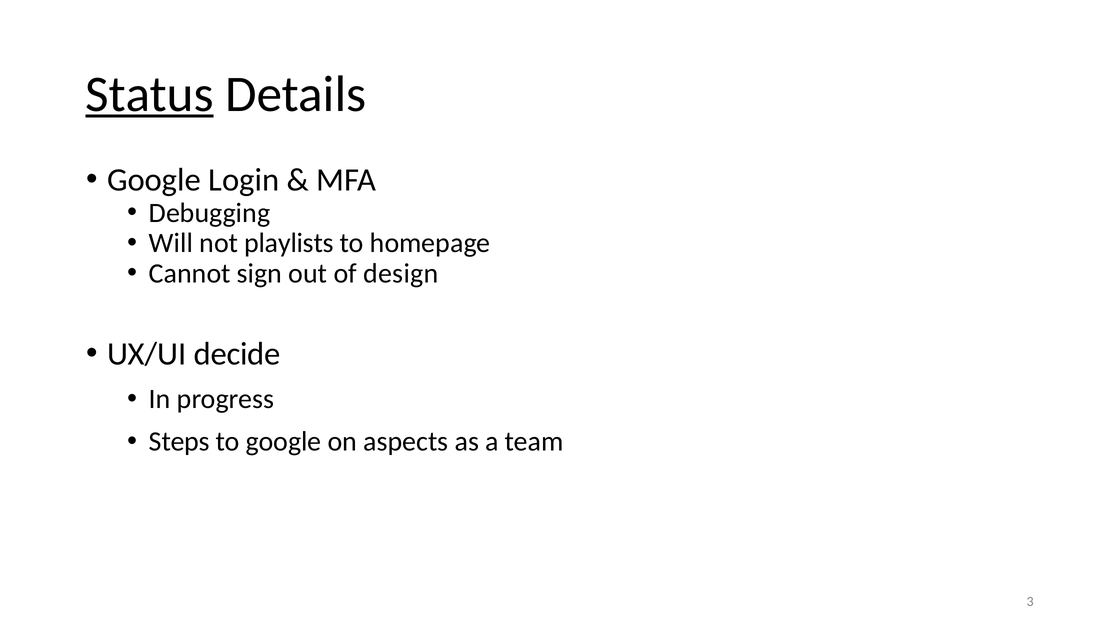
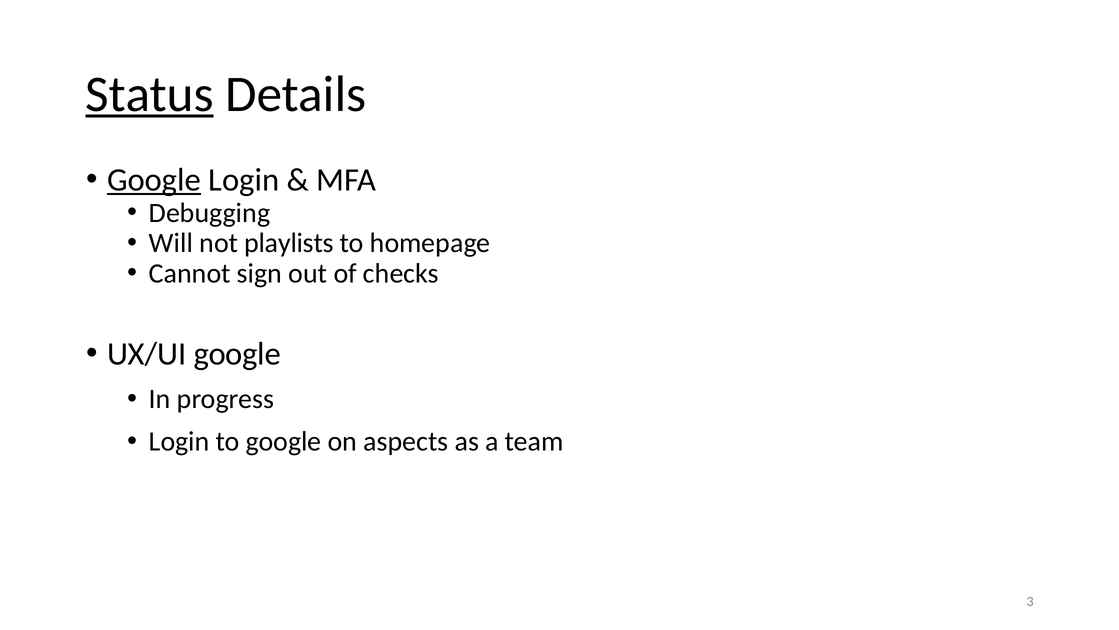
Google at (154, 180) underline: none -> present
design: design -> checks
UX/UI decide: decide -> google
Steps at (179, 441): Steps -> Login
